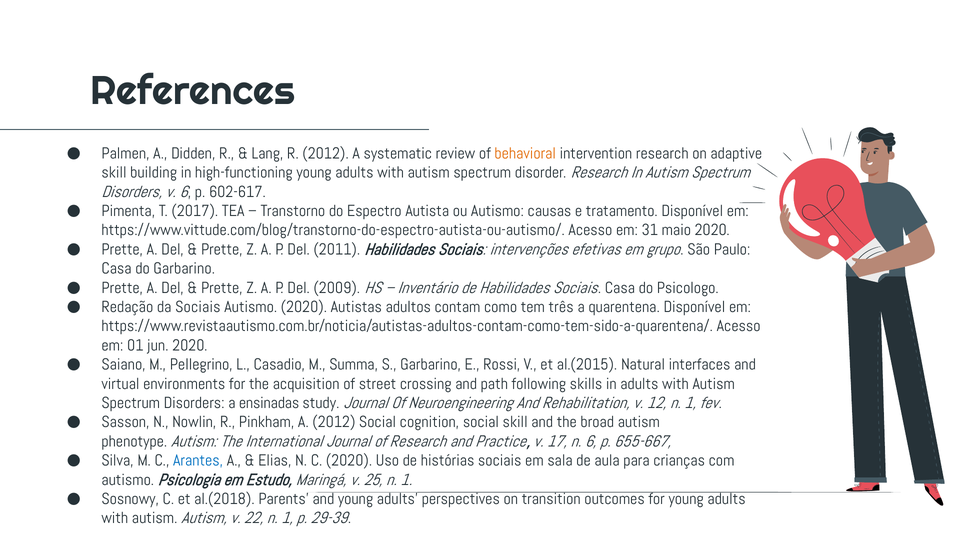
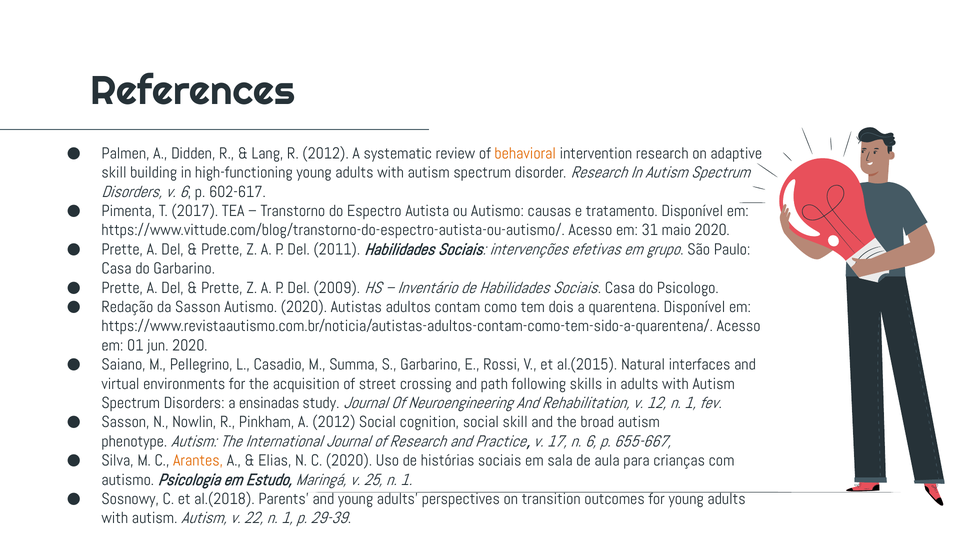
da Sociais: Sociais -> Sasson
três: três -> dois
Arantes colour: blue -> orange
